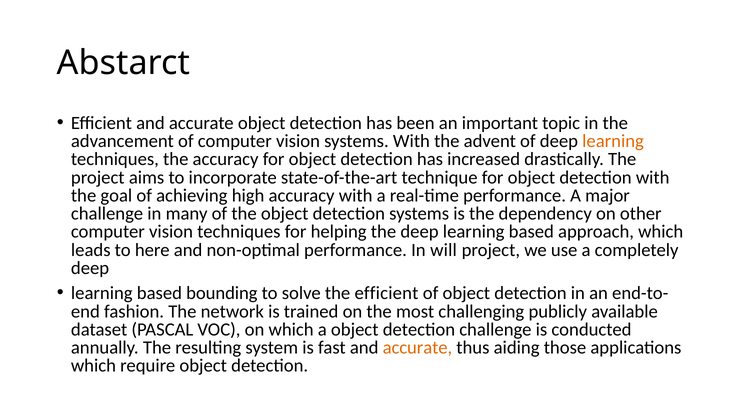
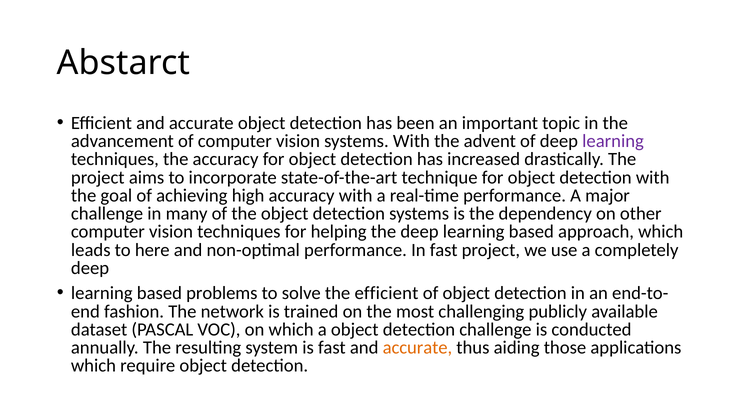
learning at (613, 141) colour: orange -> purple
In will: will -> fast
bounding: bounding -> problems
